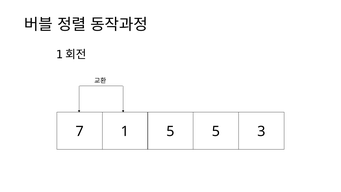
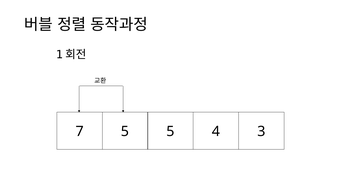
7 1: 1 -> 5
5 5: 5 -> 4
